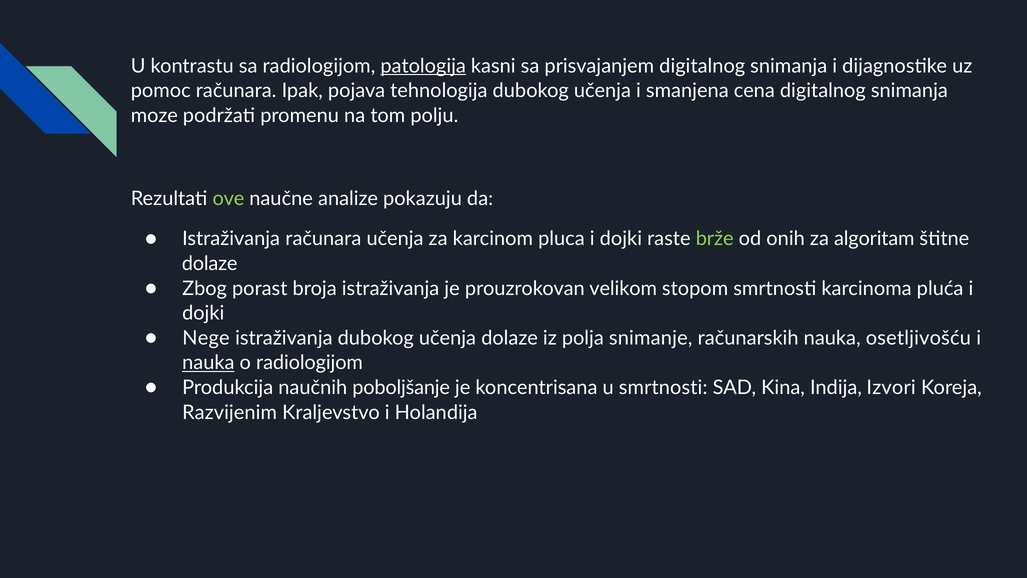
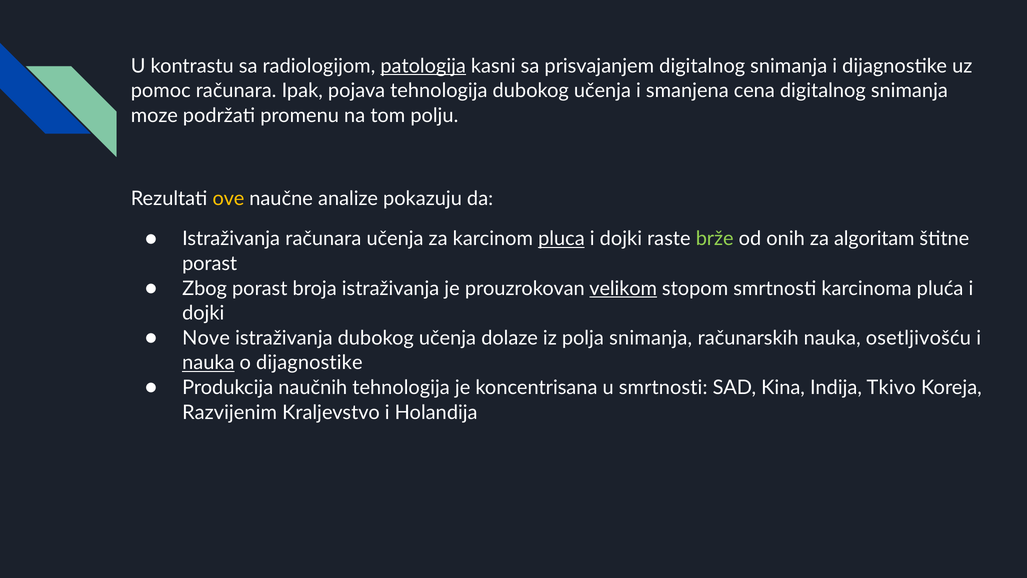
ove colour: light green -> yellow
pluca underline: none -> present
dolaze at (210, 264): dolaze -> porast
velikom underline: none -> present
Nege: Nege -> Nove
polja snimanje: snimanje -> snimanja
o radiologijom: radiologijom -> dijagnostike
naučnih poboljšanje: poboljšanje -> tehnologija
Izvori: Izvori -> Tkivo
